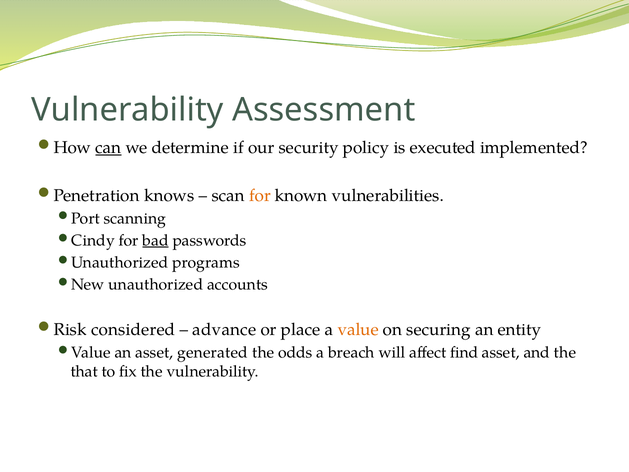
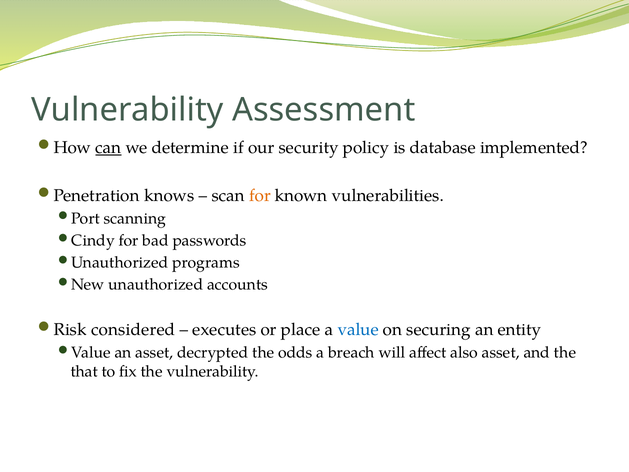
executed: executed -> database
bad underline: present -> none
advance: advance -> executes
value at (358, 330) colour: orange -> blue
generated: generated -> decrypted
find: find -> also
